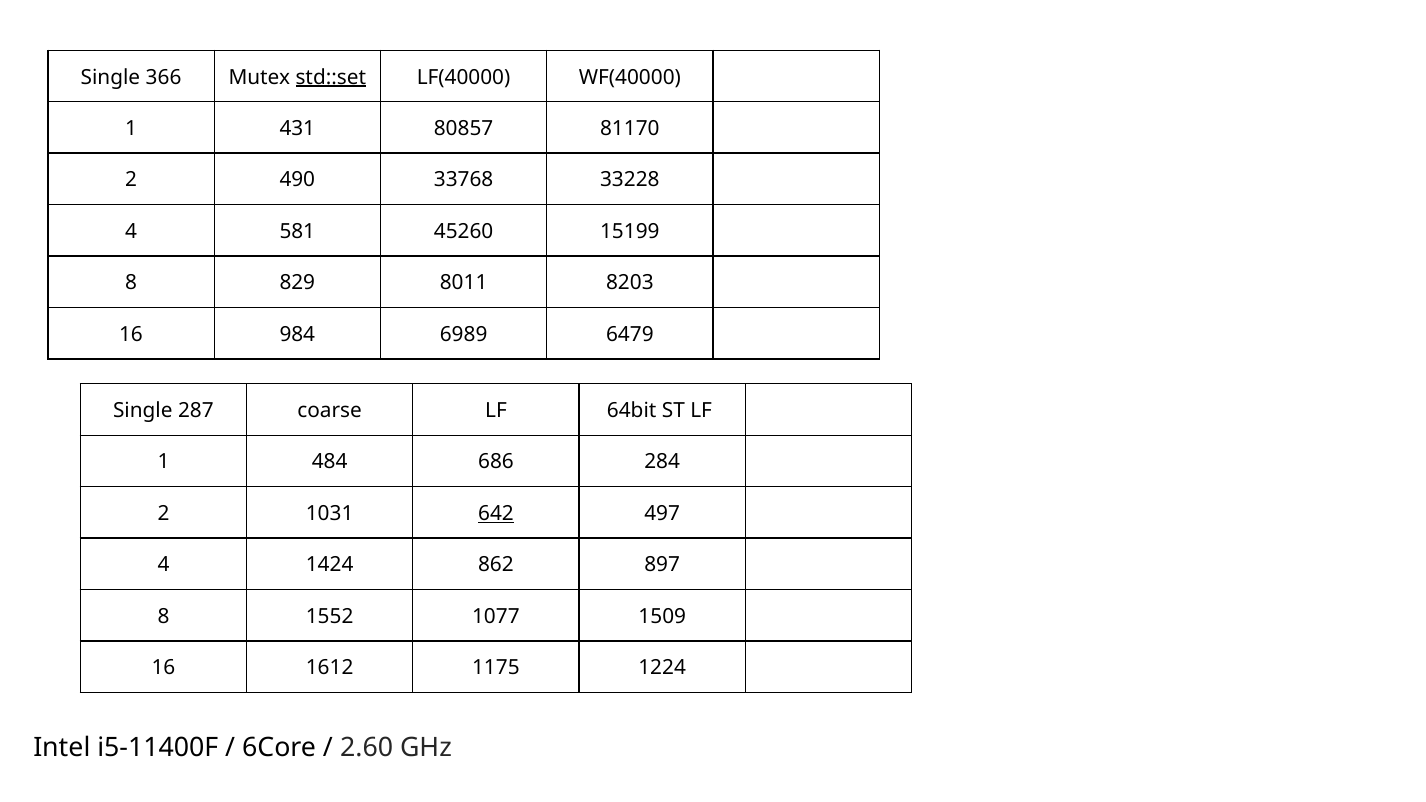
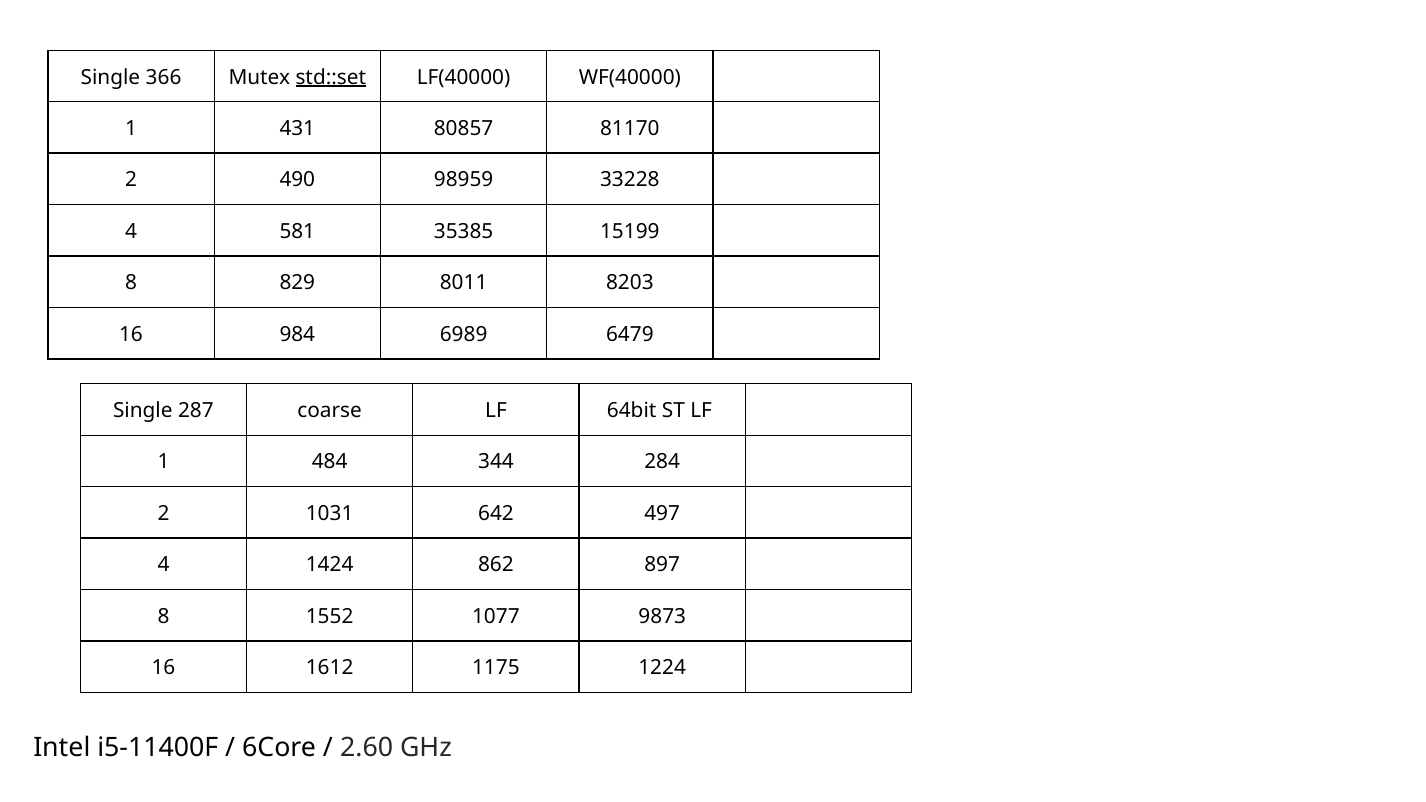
33768: 33768 -> 98959
45260: 45260 -> 35385
686: 686 -> 344
642 underline: present -> none
1509: 1509 -> 9873
